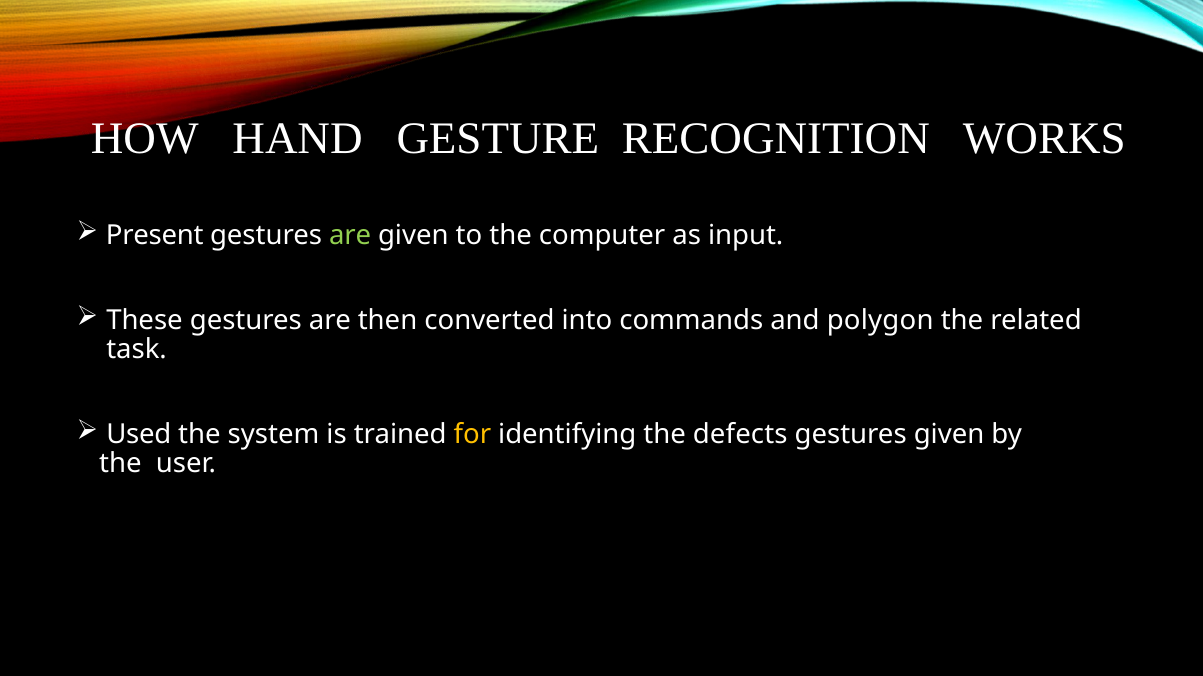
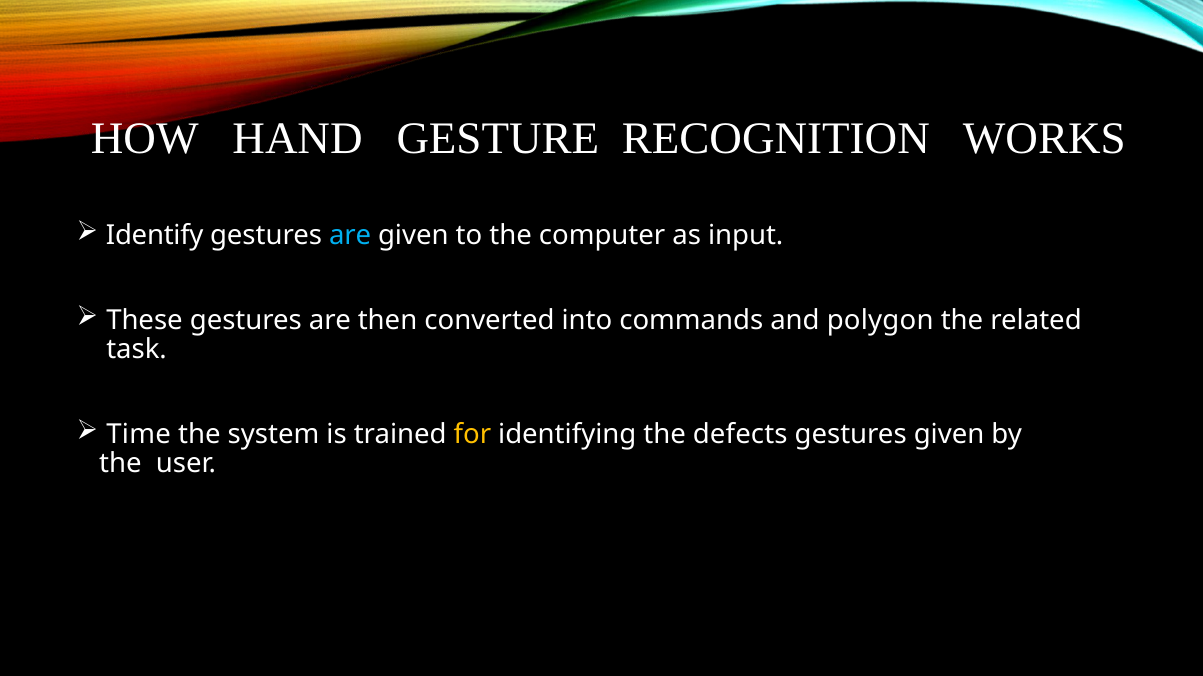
Present: Present -> Identify
are at (350, 236) colour: light green -> light blue
Used: Used -> Time
